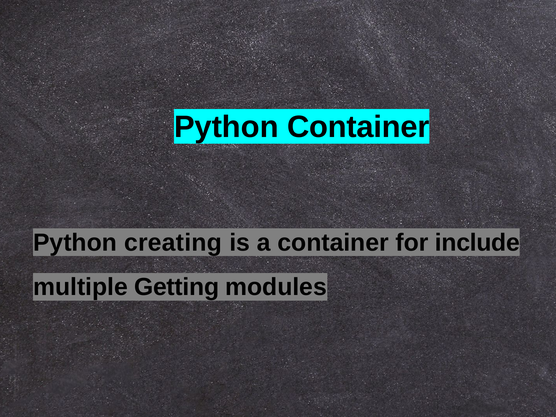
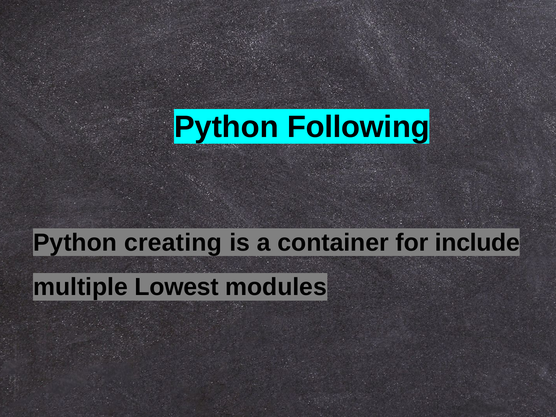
Python Container: Container -> Following
Getting: Getting -> Lowest
